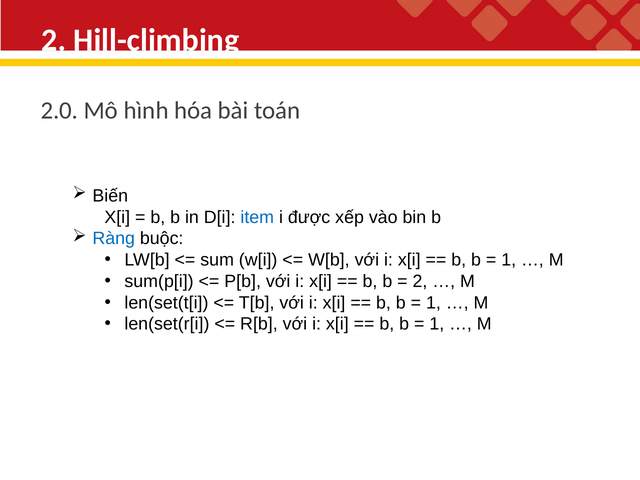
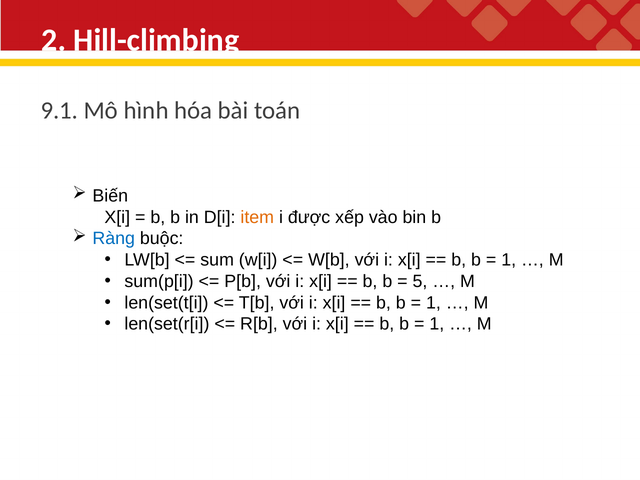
2.0: 2.0 -> 9.1
item colour: blue -> orange
2 at (420, 281): 2 -> 5
